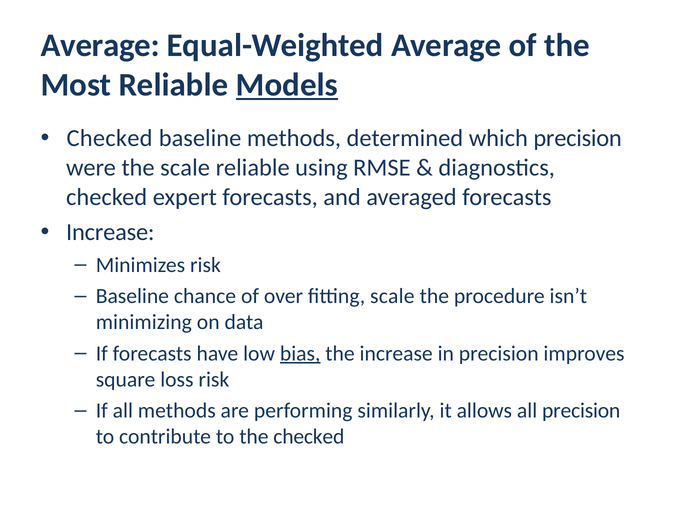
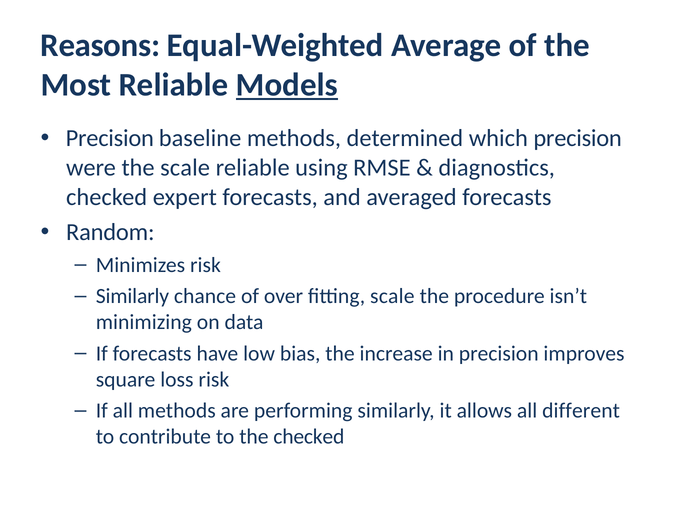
Average at (100, 45): Average -> Reasons
Checked at (110, 138): Checked -> Precision
Increase at (110, 233): Increase -> Random
Baseline at (132, 297): Baseline -> Similarly
bias underline: present -> none
all precision: precision -> different
